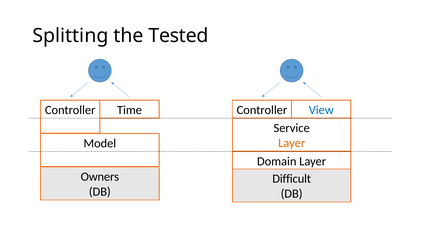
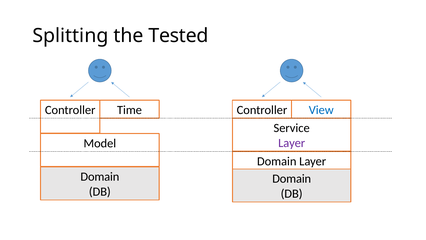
Layer at (292, 143) colour: orange -> purple
Owners at (100, 177): Owners -> Domain
Difficult at (292, 179): Difficult -> Domain
